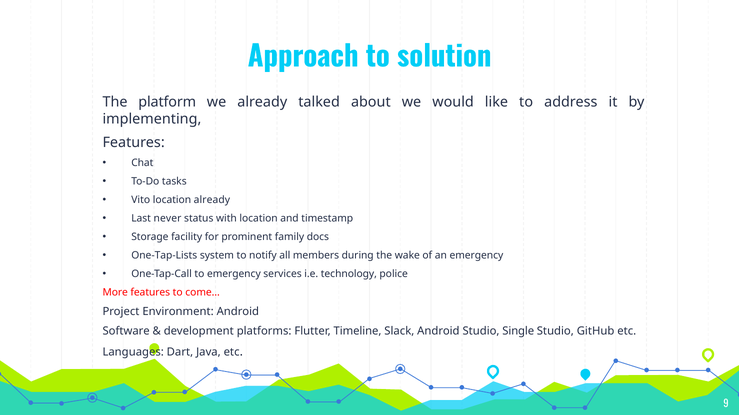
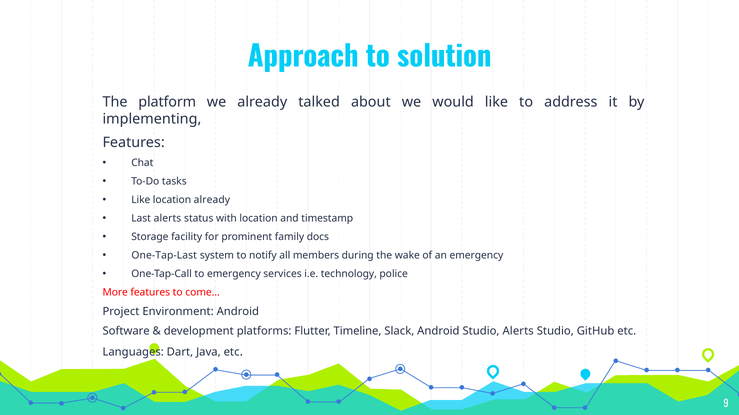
Vito at (141, 200): Vito -> Like
Last never: never -> alerts
One-Tap-Lists: One-Tap-Lists -> One-Tap-Last
Studio Single: Single -> Alerts
